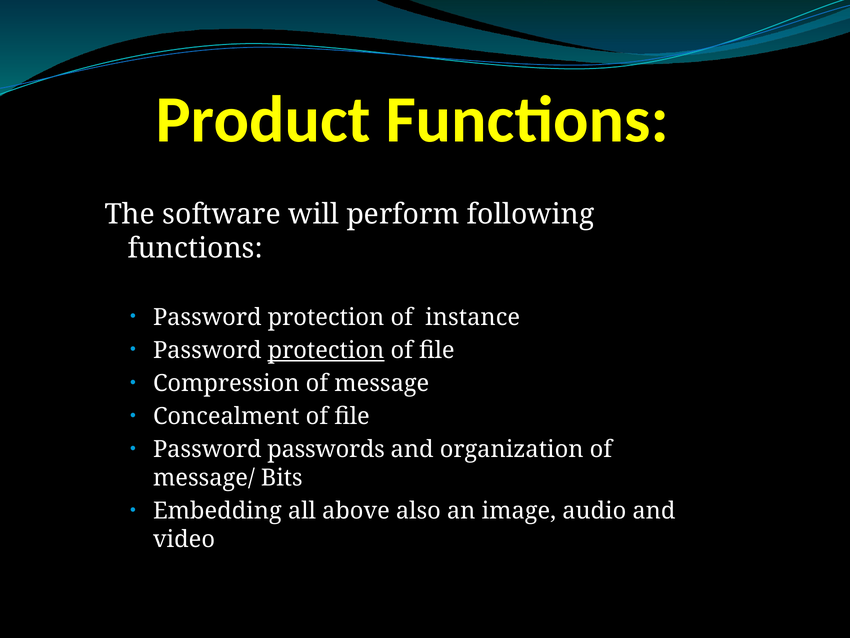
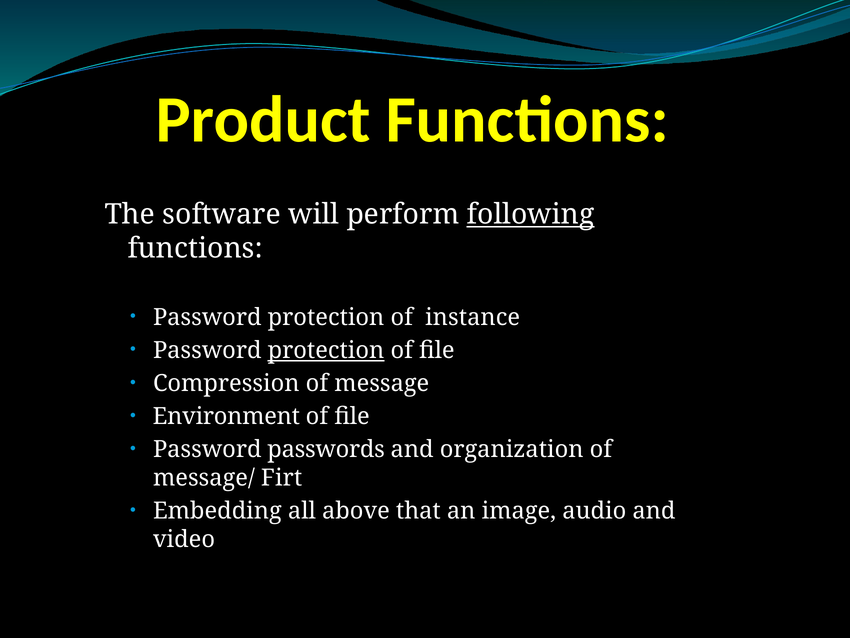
following underline: none -> present
Concealment: Concealment -> Environment
Bits: Bits -> Firt
also: also -> that
